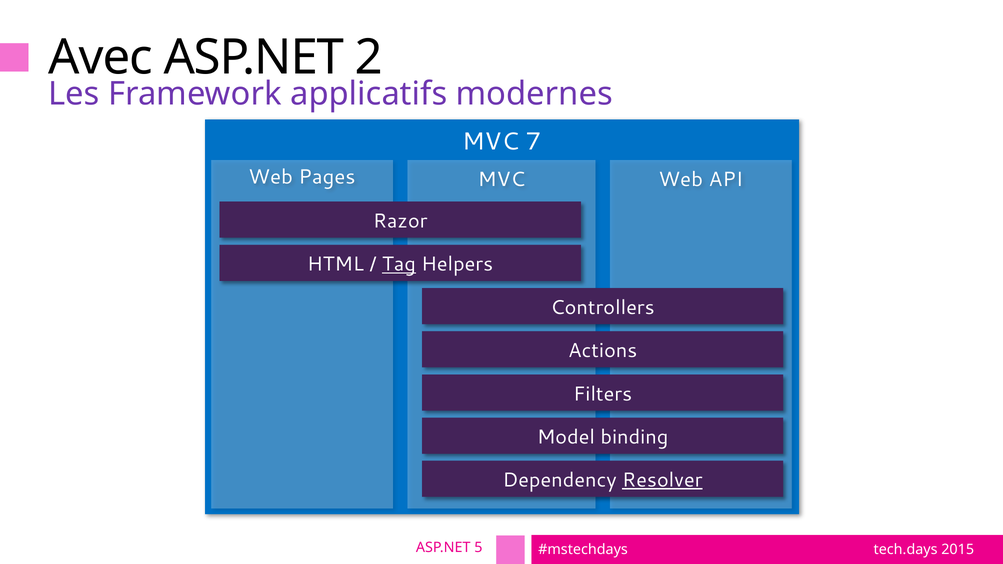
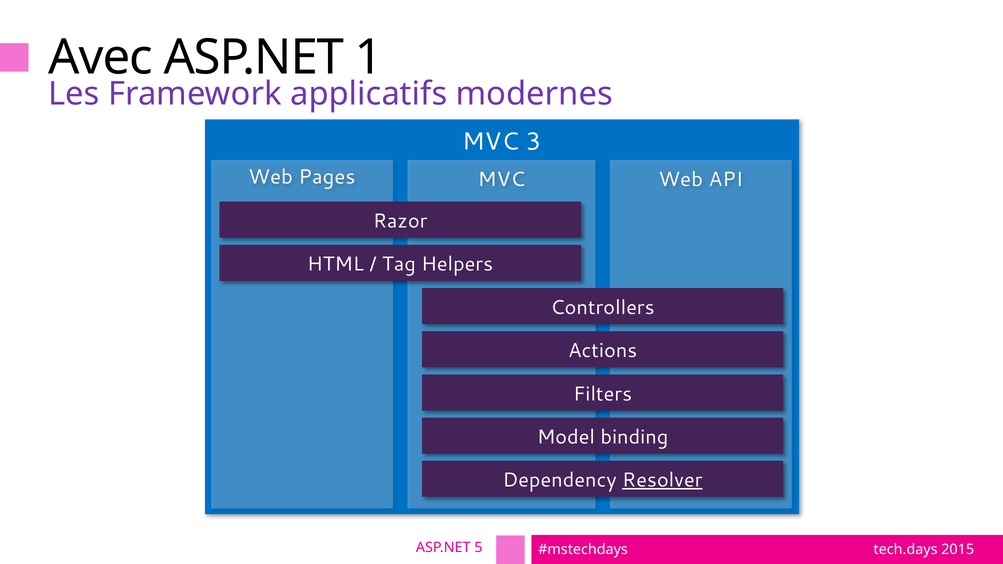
2: 2 -> 1
7: 7 -> 3
Tag underline: present -> none
